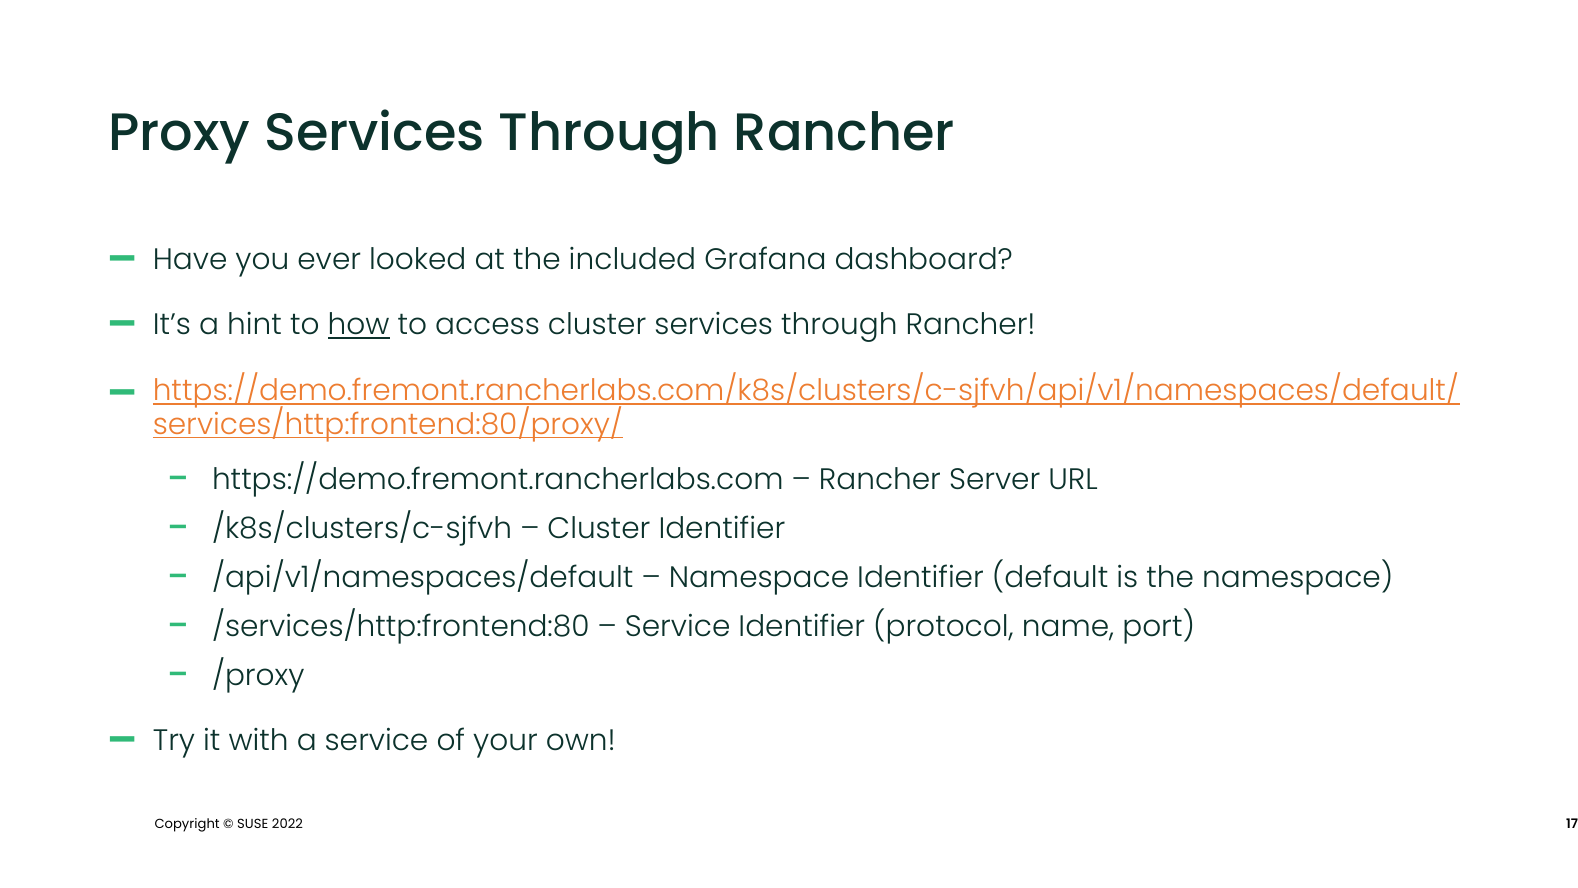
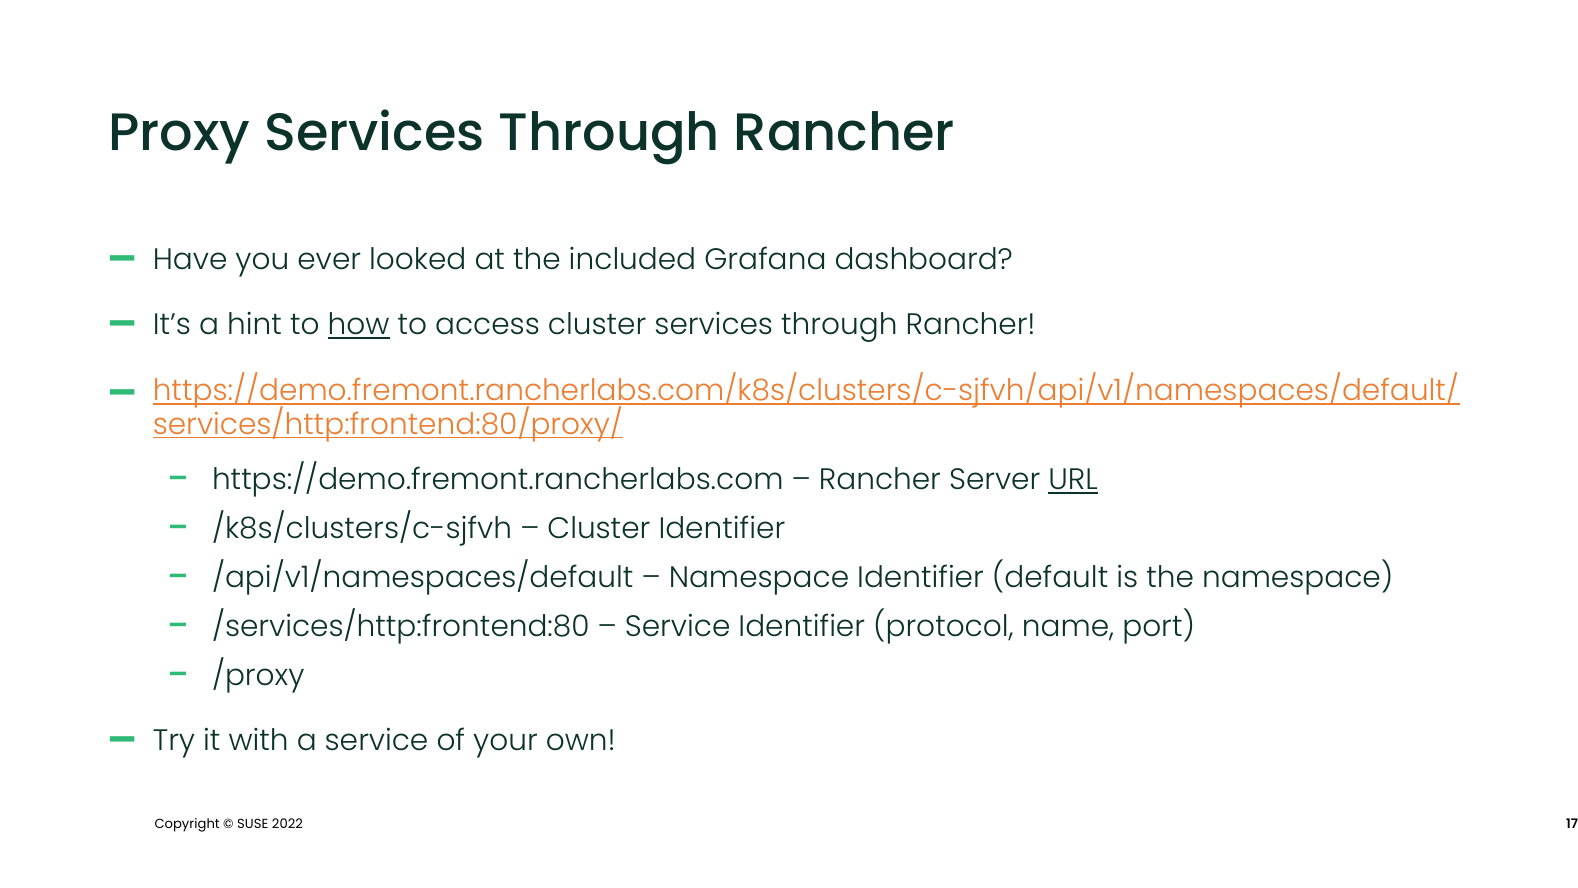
URL underline: none -> present
